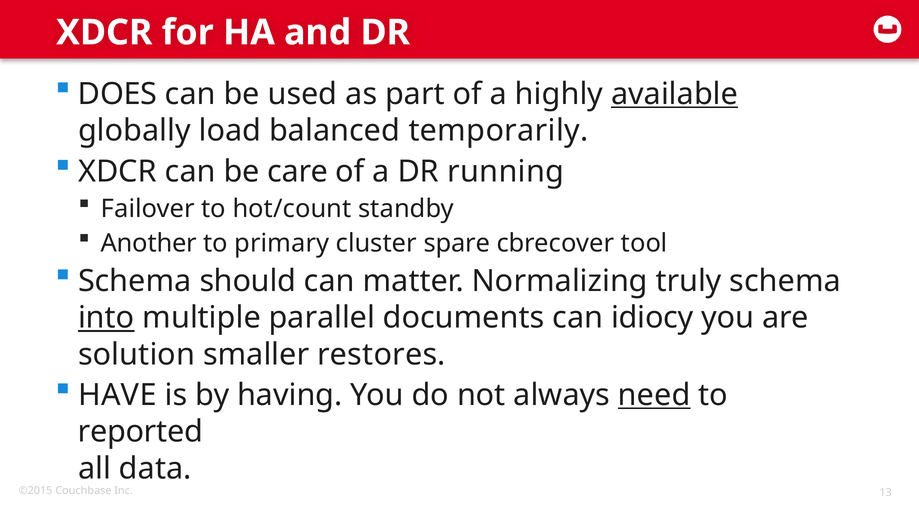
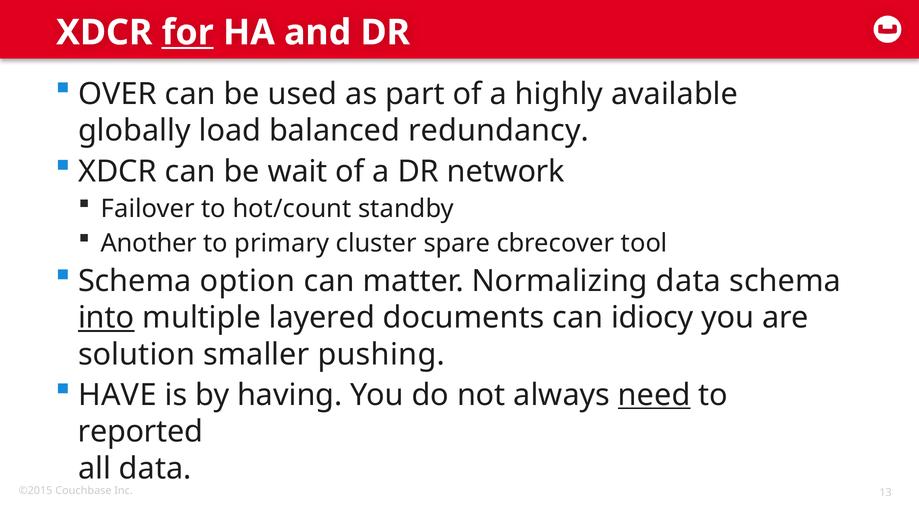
for underline: none -> present
DOES: DOES -> OVER
available underline: present -> none
temporarily: temporarily -> redundancy
care: care -> wait
running: running -> network
should: should -> option
Normalizing truly: truly -> data
parallel: parallel -> layered
restores: restores -> pushing
